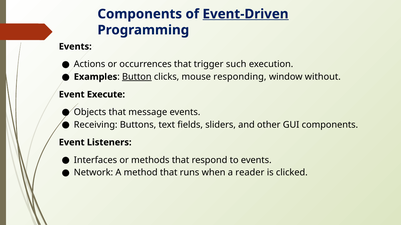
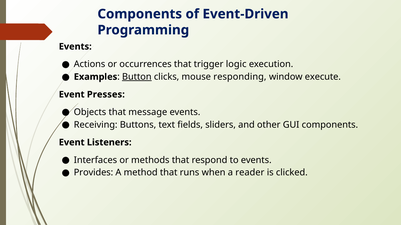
Event-Driven underline: present -> none
such: such -> logic
without: without -> execute
Execute: Execute -> Presses
Network: Network -> Provides
